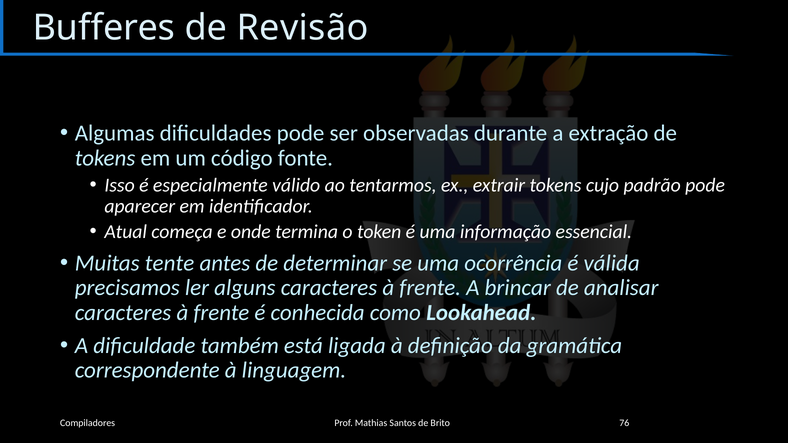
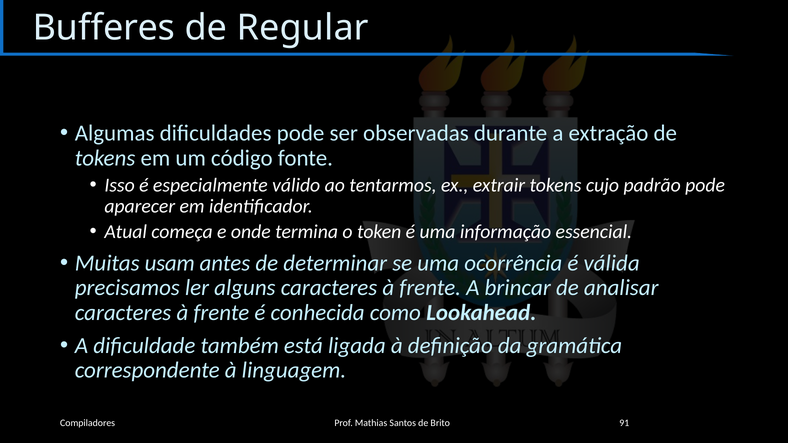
Revisão: Revisão -> Regular
tente: tente -> usam
76: 76 -> 91
